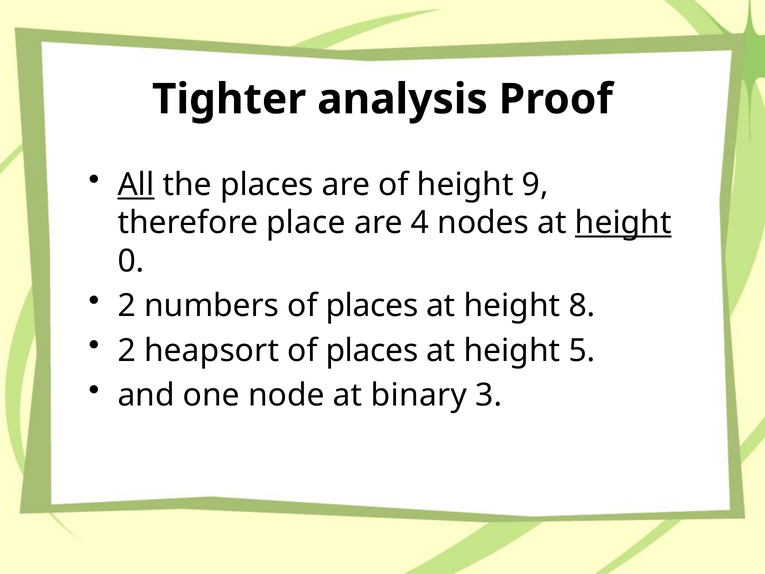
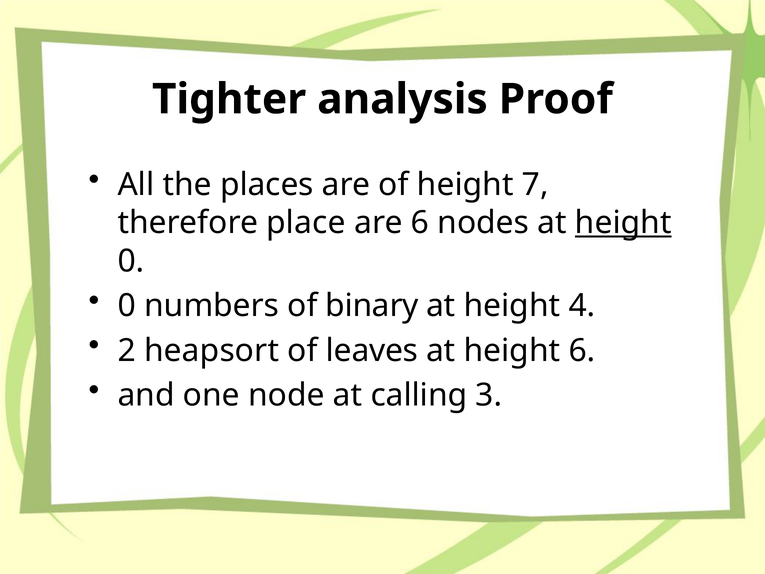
All underline: present -> none
9: 9 -> 7
are 4: 4 -> 6
2 at (127, 306): 2 -> 0
numbers of places: places -> binary
8: 8 -> 4
places at (372, 350): places -> leaves
height 5: 5 -> 6
binary: binary -> calling
